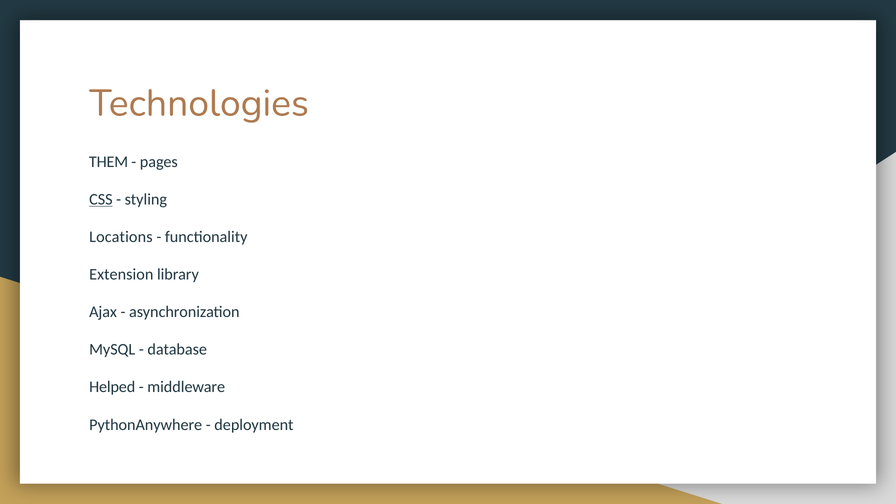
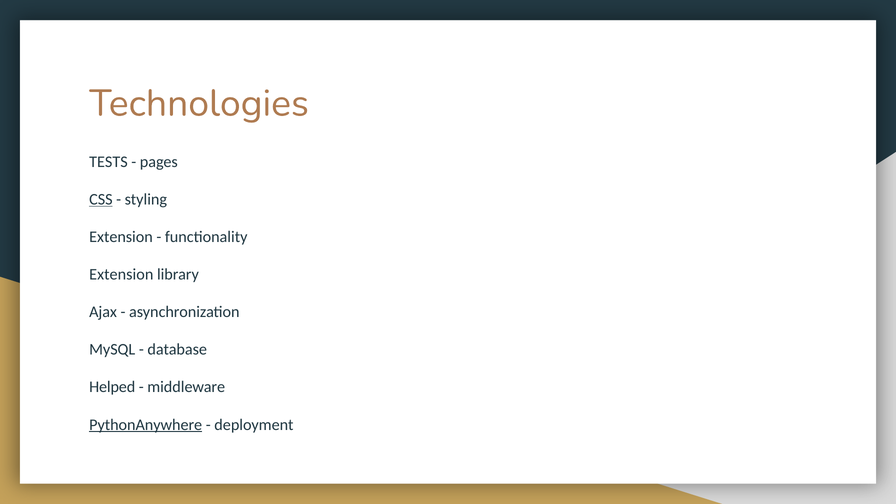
THEM: THEM -> TESTS
Locations at (121, 237): Locations -> Extension
PythonAnywhere underline: none -> present
